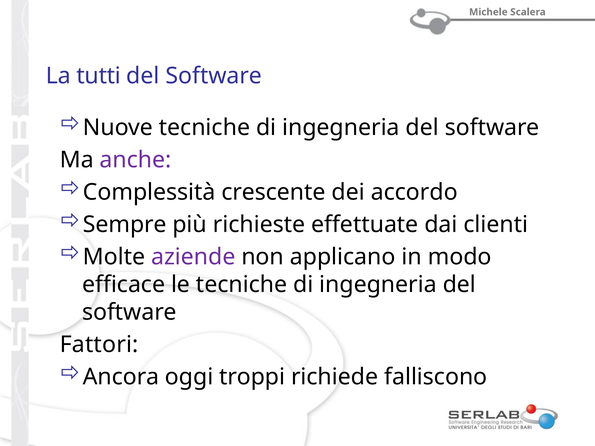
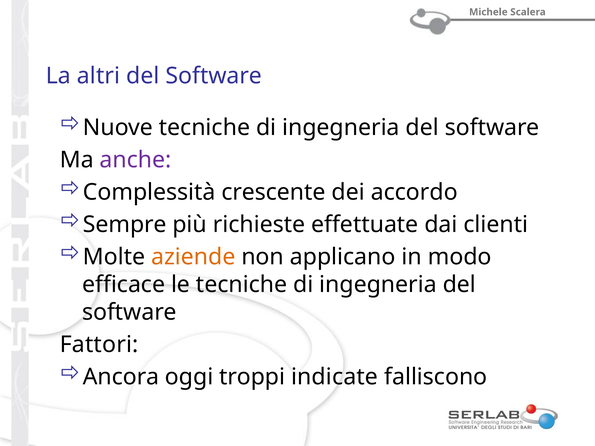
tutti: tutti -> altri
aziende colour: purple -> orange
richiede: richiede -> indicate
